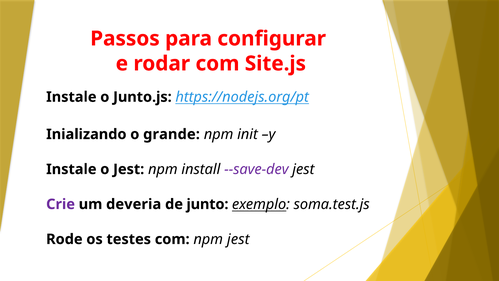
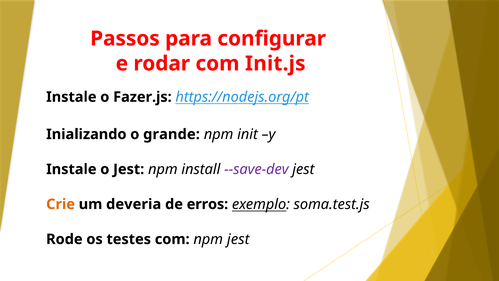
Site.js: Site.js -> Init.js
Junto.js: Junto.js -> Fazer.js
Crie colour: purple -> orange
junto: junto -> erros
